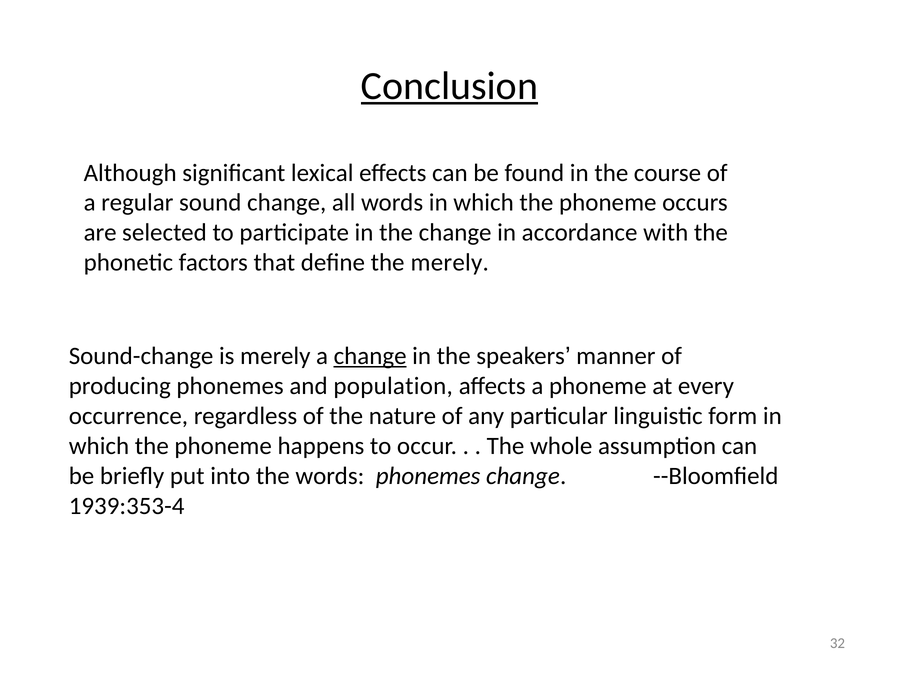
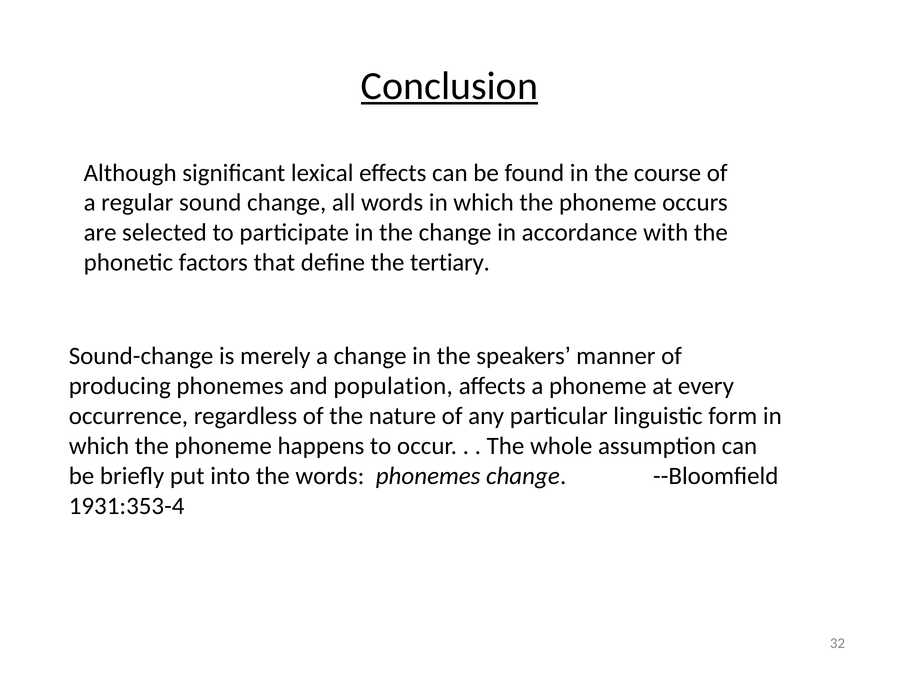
the merely: merely -> tertiary
change at (370, 356) underline: present -> none
1939:353-4: 1939:353-4 -> 1931:353-4
